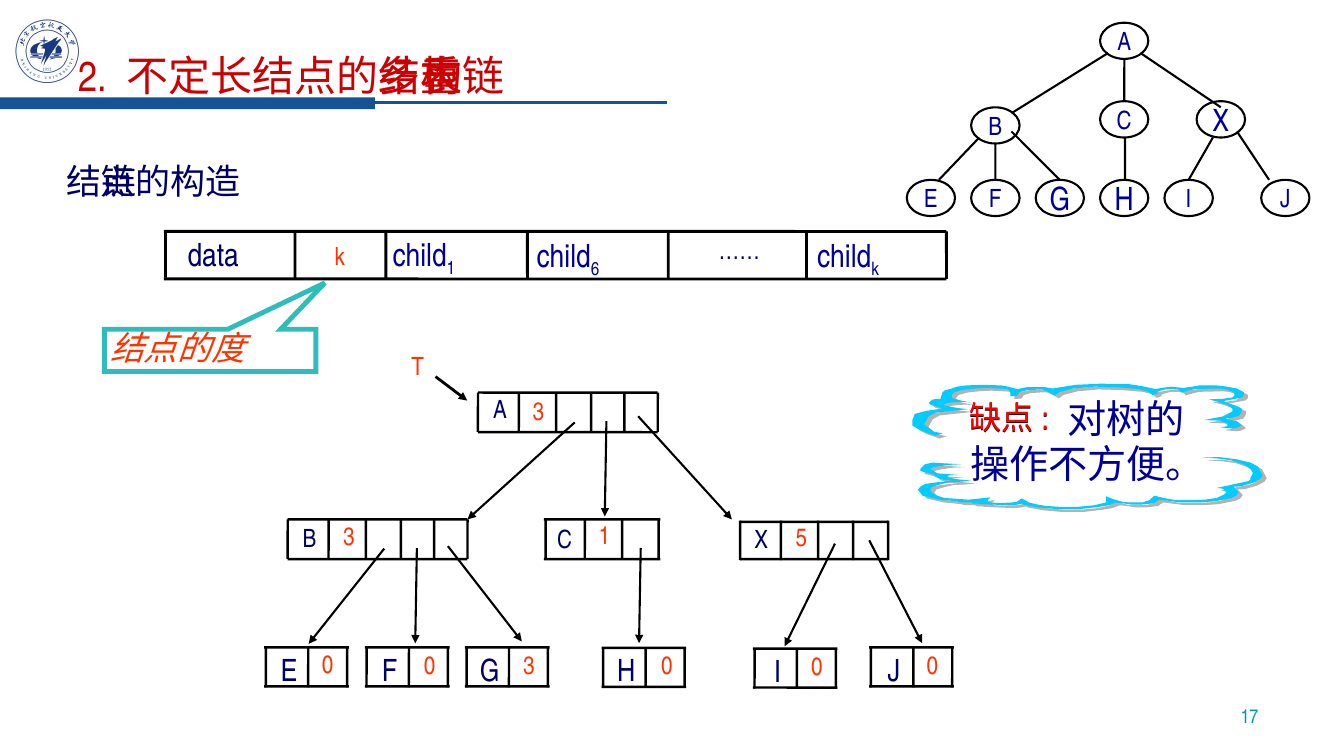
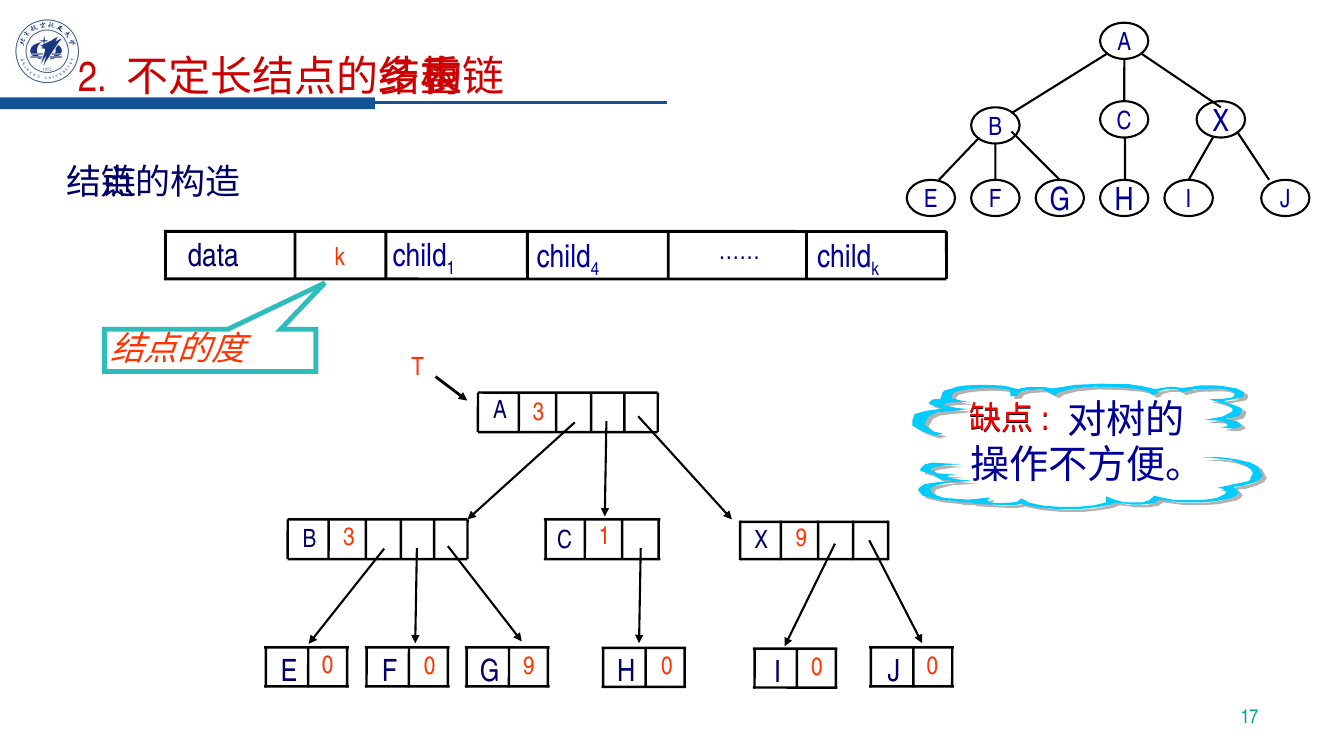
6: 6 -> 4
1 5: 5 -> 9
0 3: 3 -> 9
